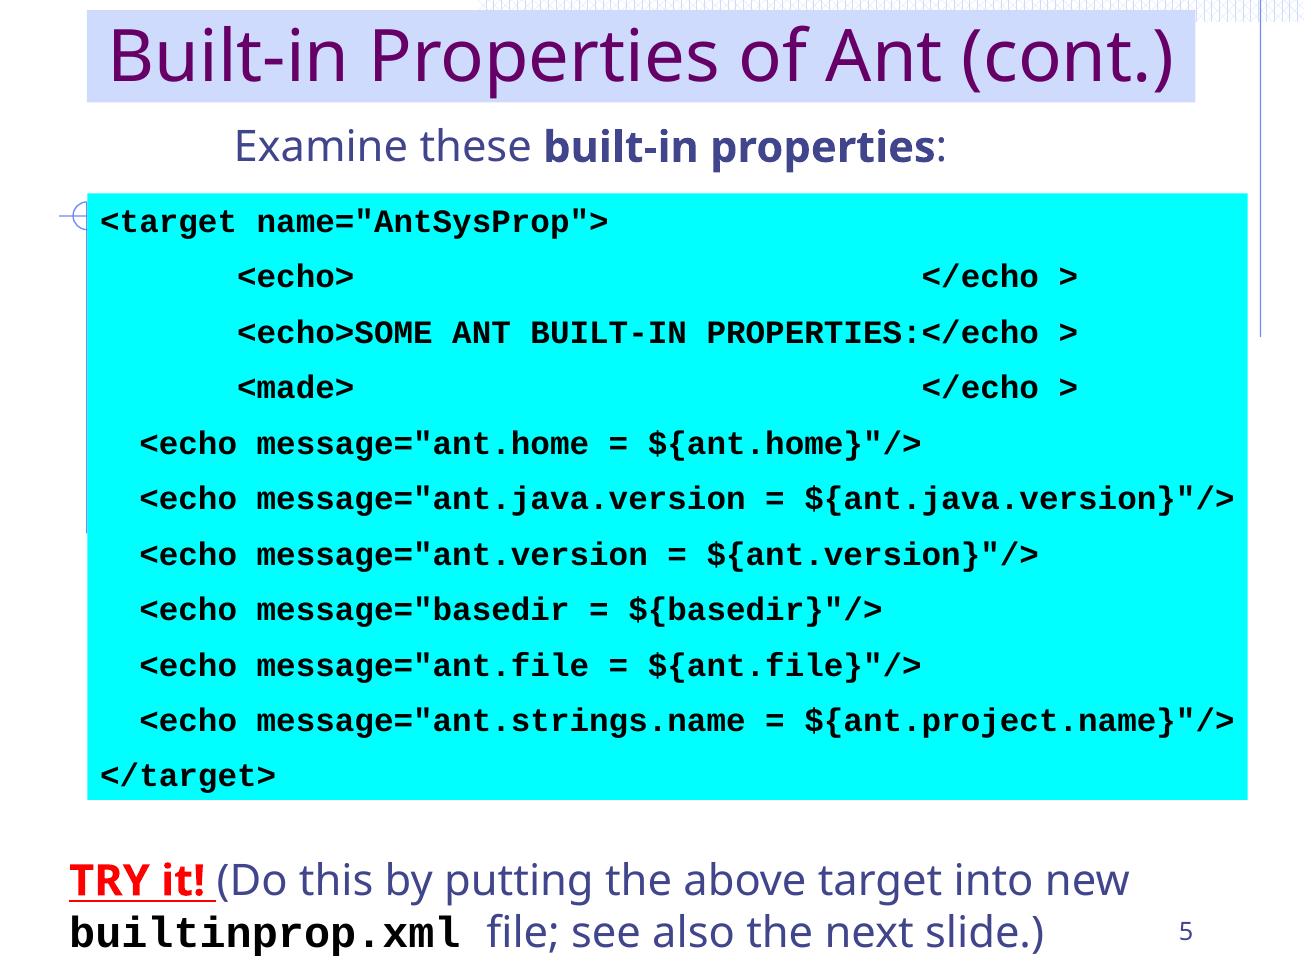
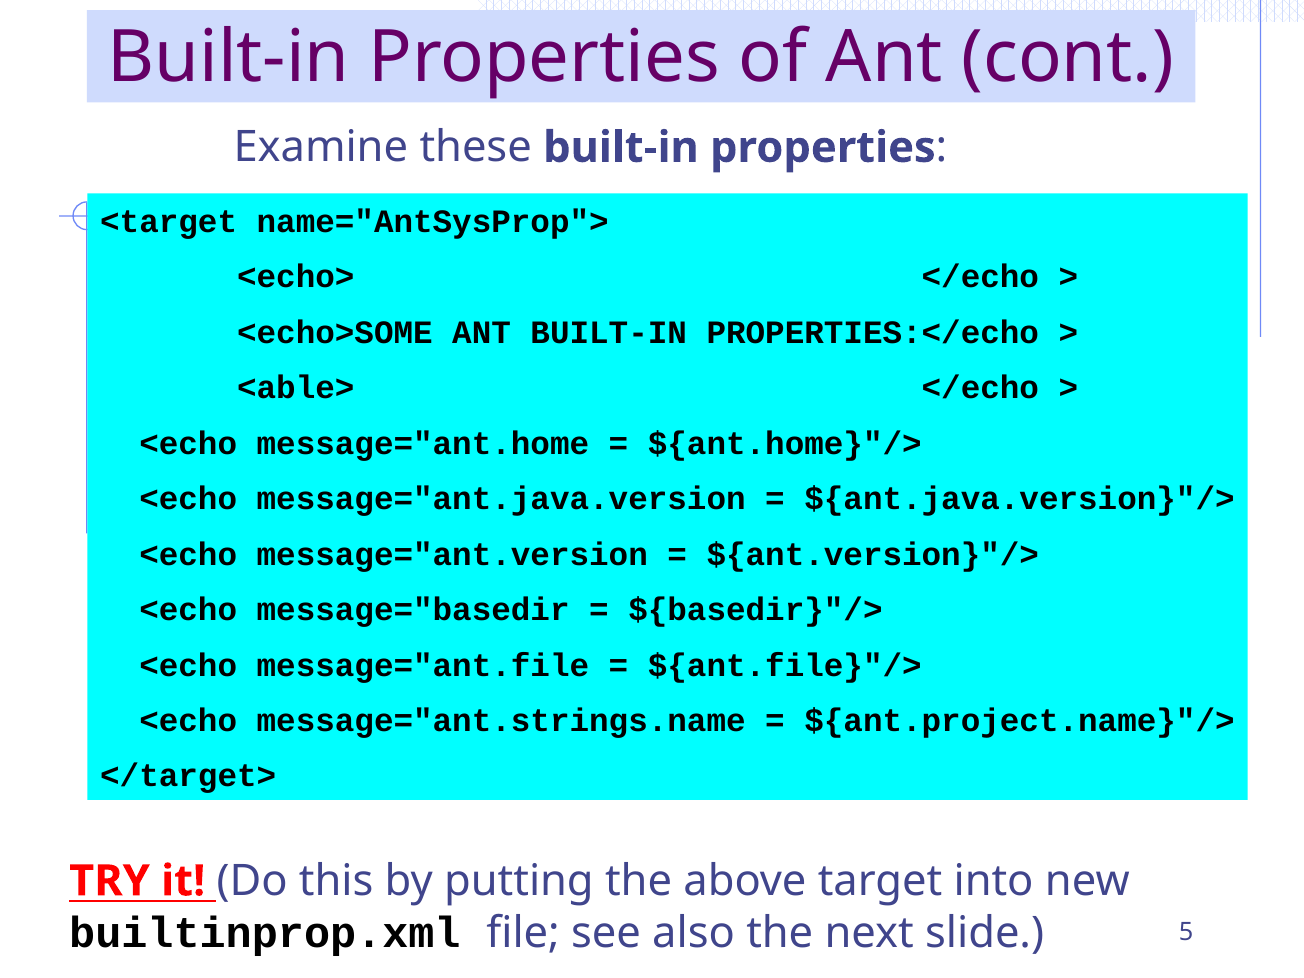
<made>: <made> -> <able>
